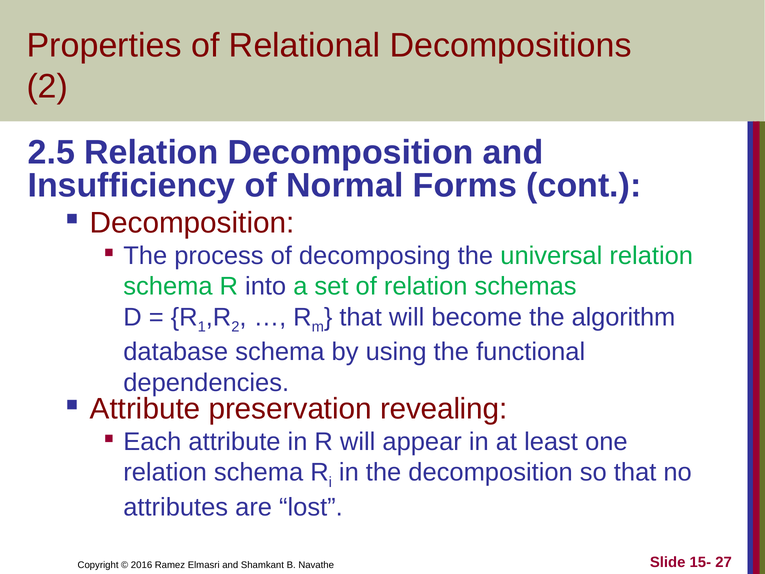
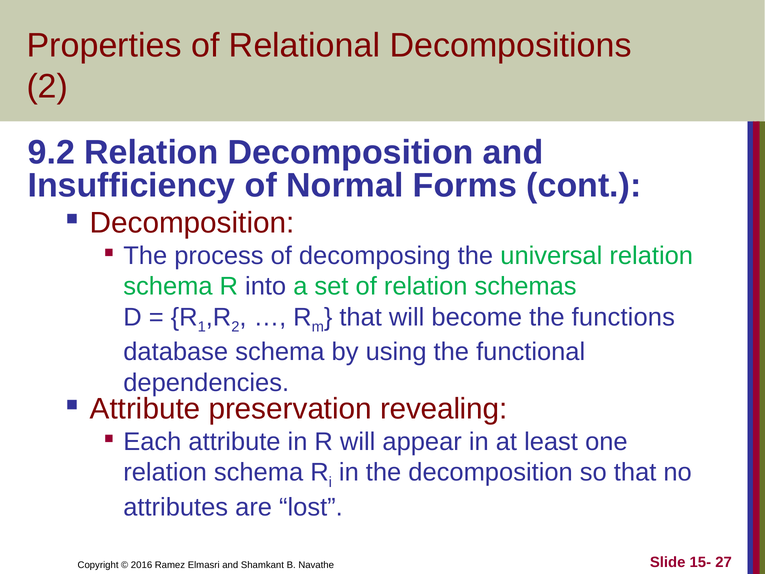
2.5: 2.5 -> 9.2
algorithm: algorithm -> functions
